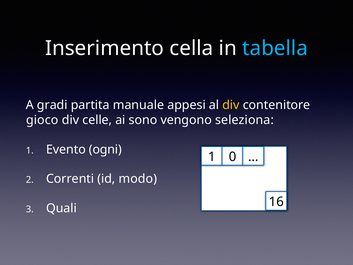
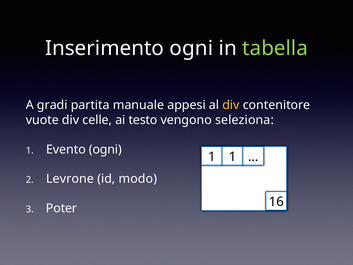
Inserimento cella: cella -> ogni
tabella colour: light blue -> light green
gioco: gioco -> vuote
sono: sono -> testo
1 0: 0 -> 1
Correnti: Correnti -> Levrone
Quali: Quali -> Poter
